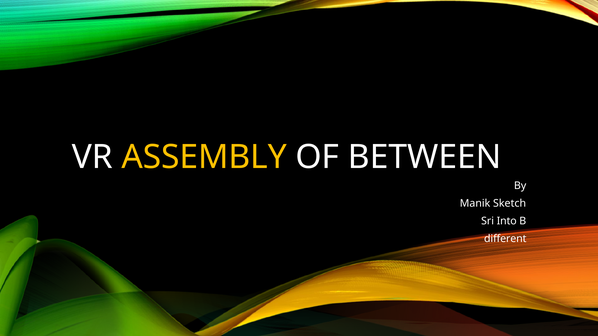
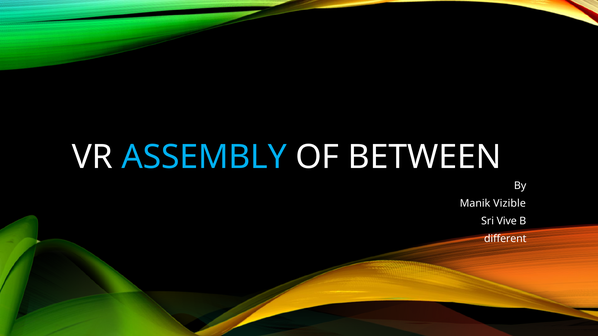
ASSEMBLY colour: yellow -> light blue
Sketch: Sketch -> Vizible
Into: Into -> Vive
